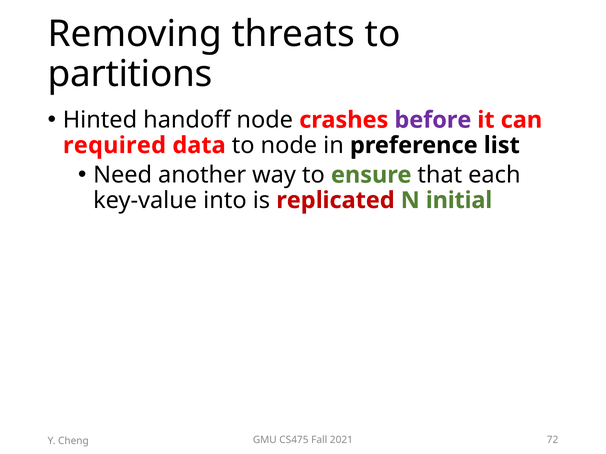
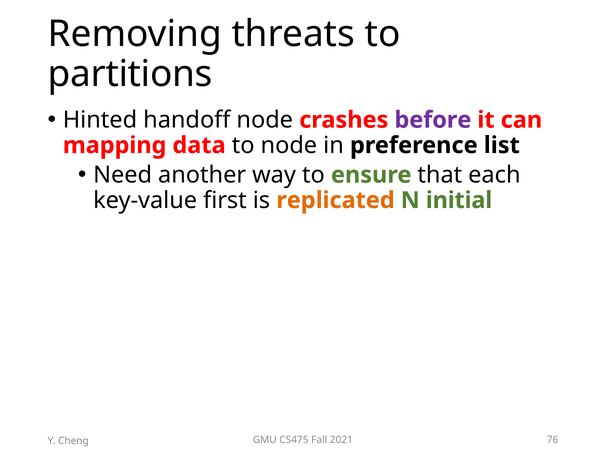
required: required -> mapping
into: into -> first
replicated colour: red -> orange
72: 72 -> 76
